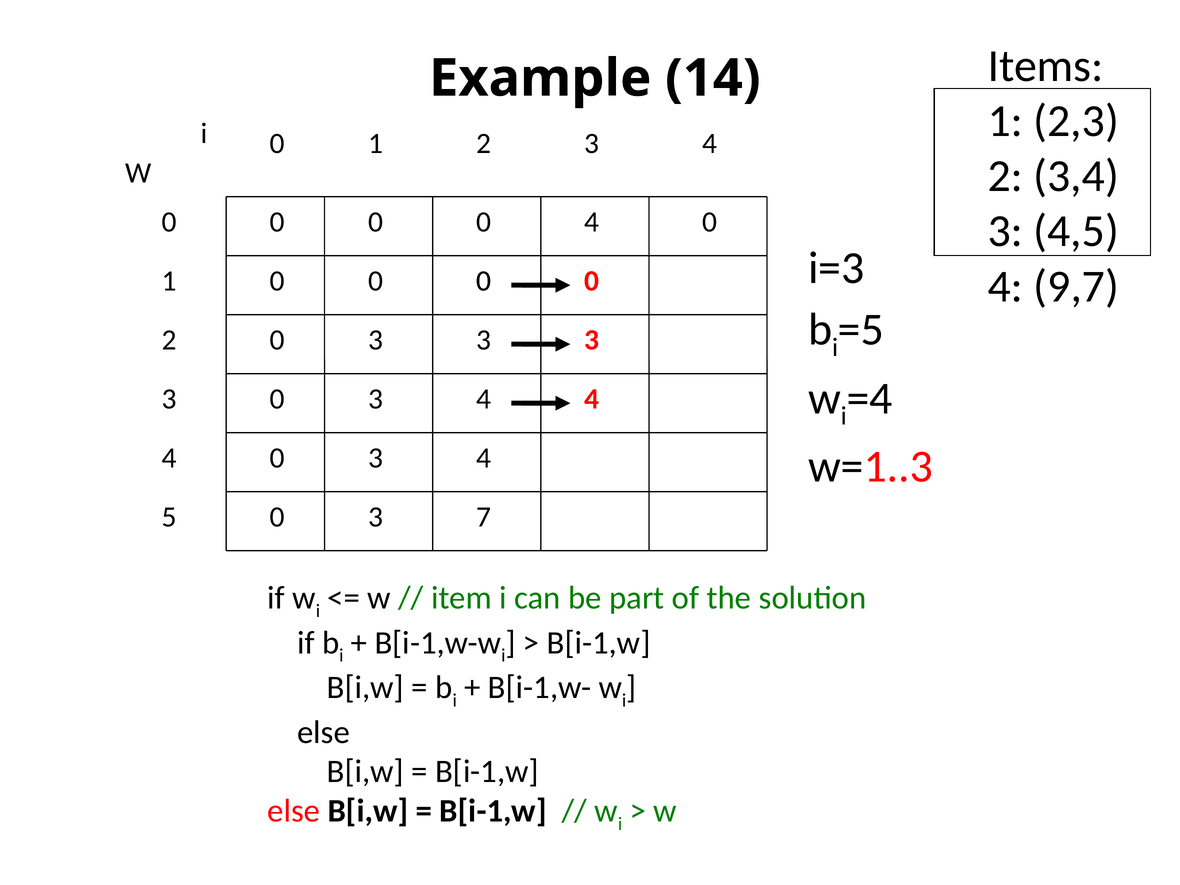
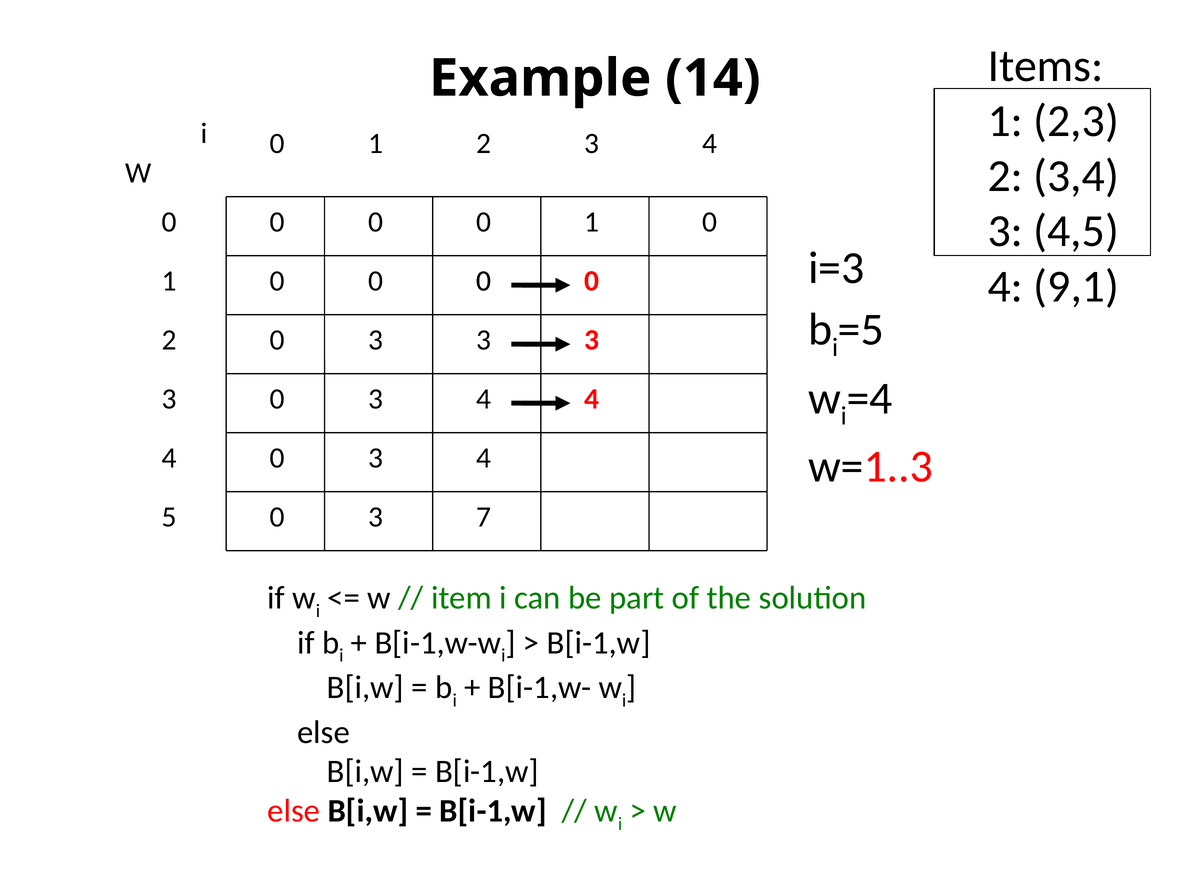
0 0 4: 4 -> 1
9,7: 9,7 -> 9,1
